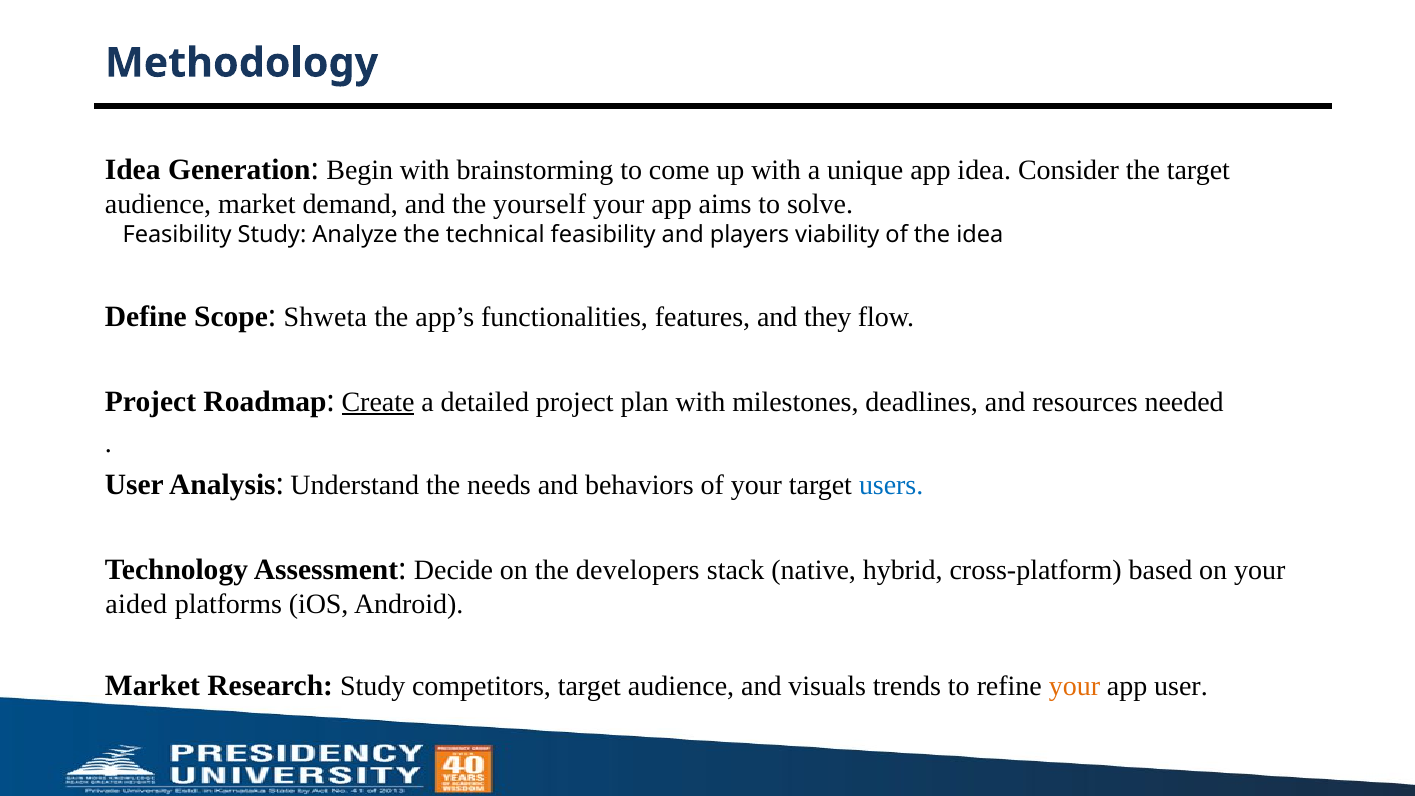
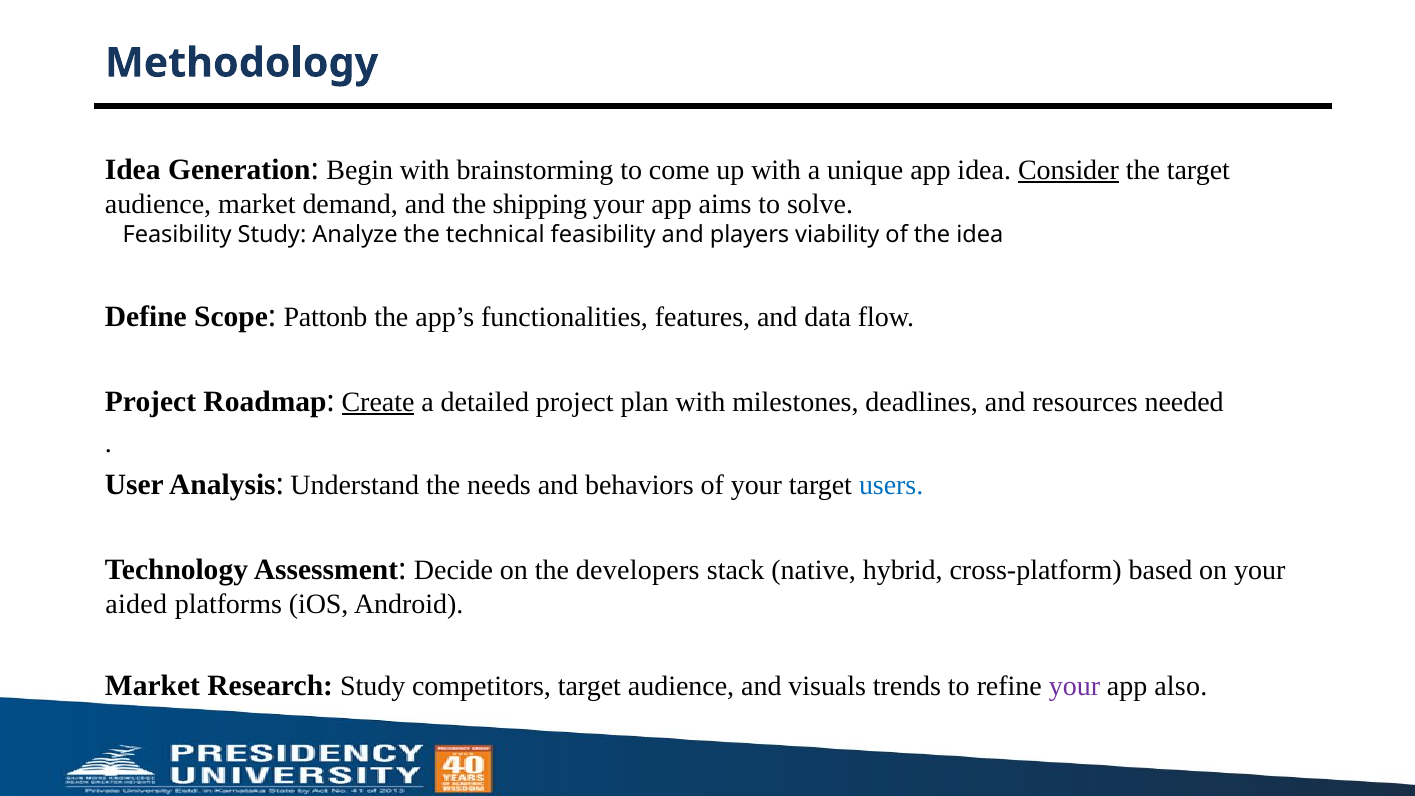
Consider underline: none -> present
yourself: yourself -> shipping
Shweta: Shweta -> Pattonb
they: they -> data
your at (1074, 687) colour: orange -> purple
app user: user -> also
